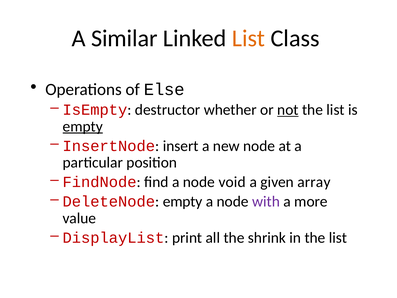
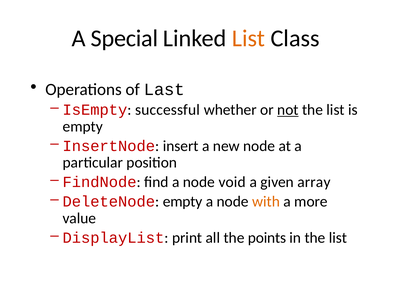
Similar: Similar -> Special
Else: Else -> Last
destructor: destructor -> successful
empty at (83, 126) underline: present -> none
with colour: purple -> orange
shrink: shrink -> points
